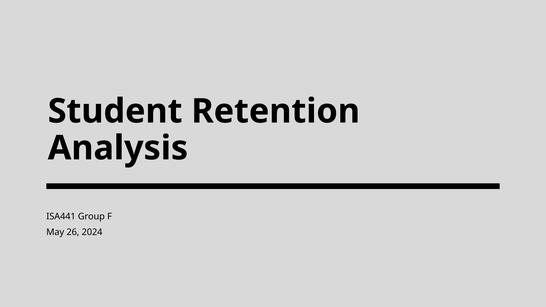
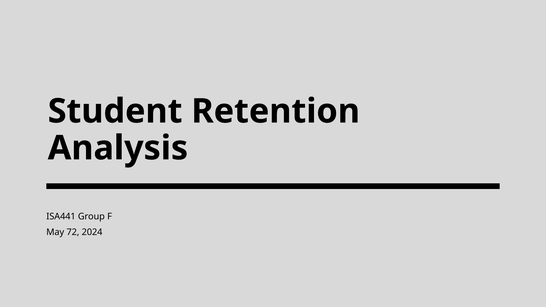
26: 26 -> 72
